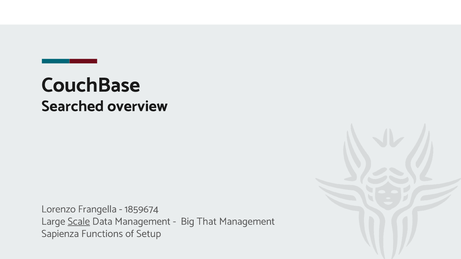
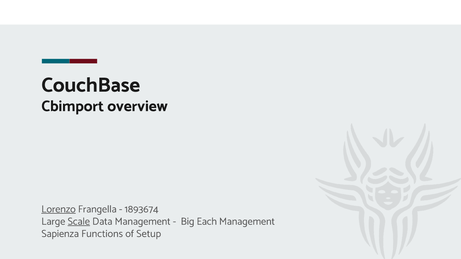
Searched: Searched -> Cbimport
Lorenzo underline: none -> present
1859674: 1859674 -> 1893674
That: That -> Each
